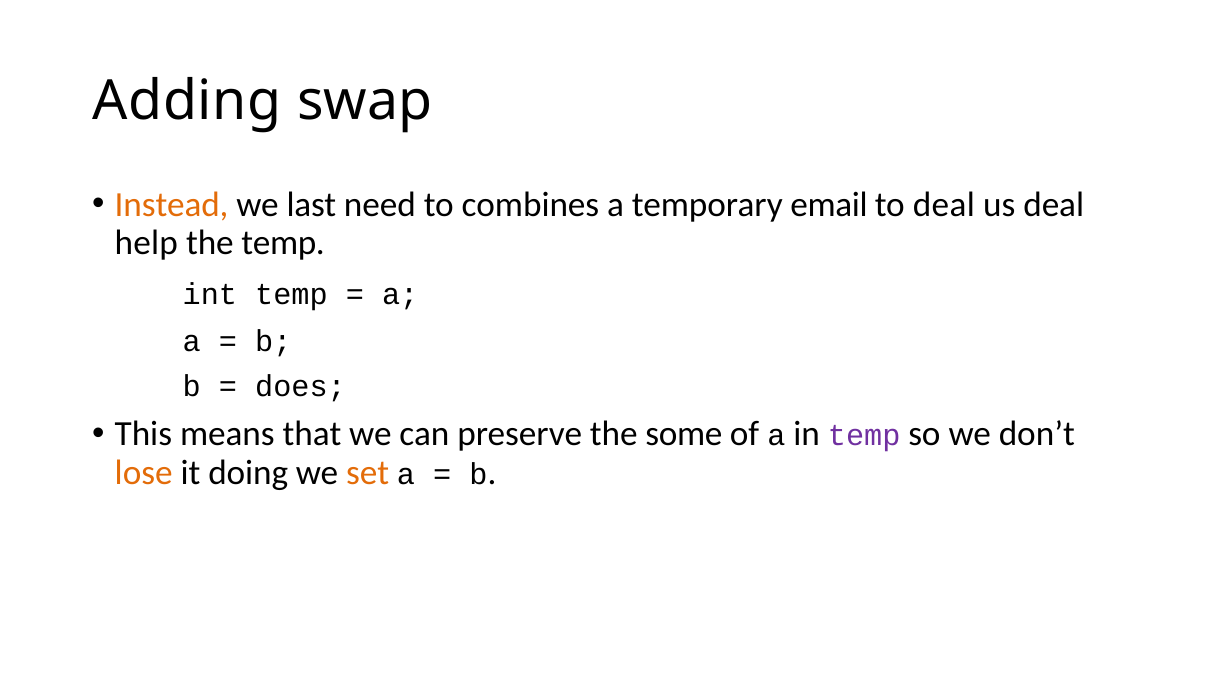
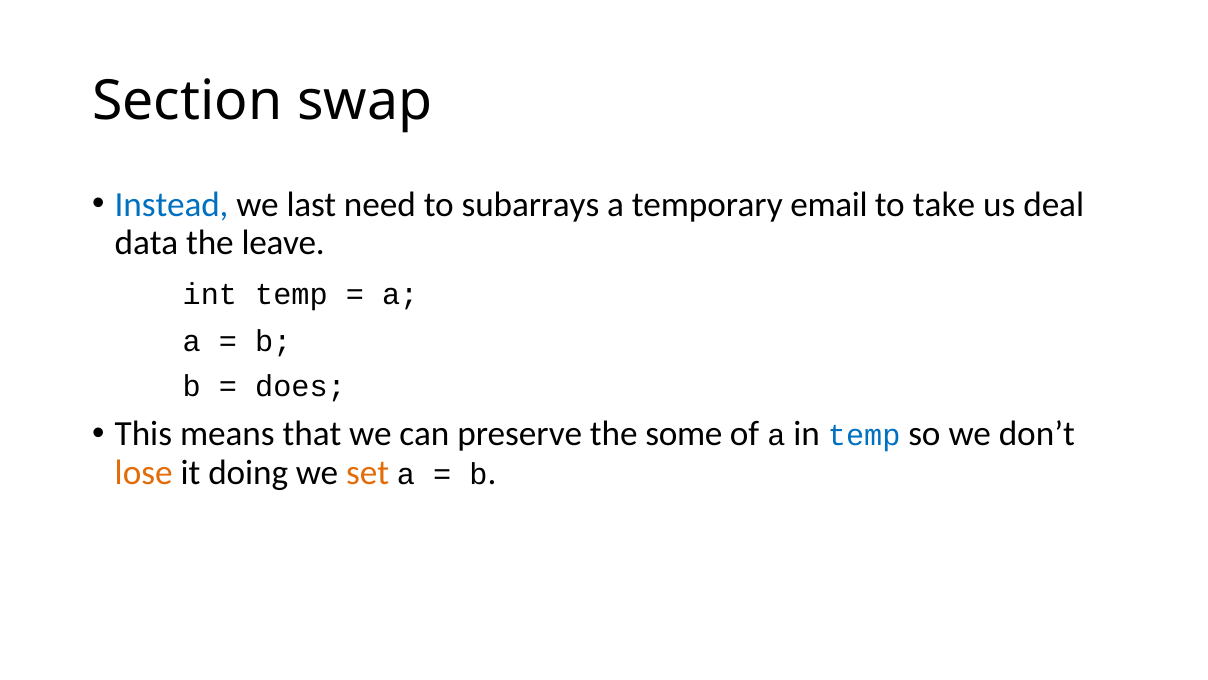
Adding: Adding -> Section
Instead colour: orange -> blue
combines: combines -> subarrays
to deal: deal -> take
help: help -> data
the temp: temp -> leave
temp at (864, 436) colour: purple -> blue
